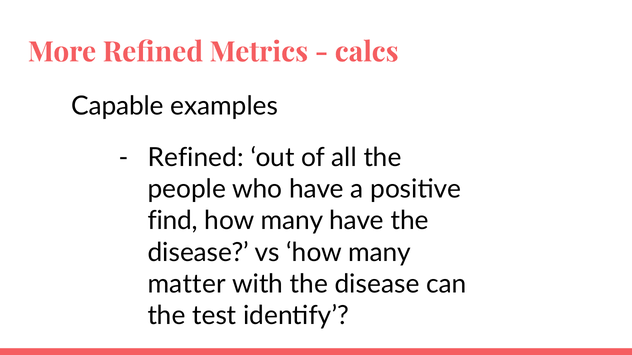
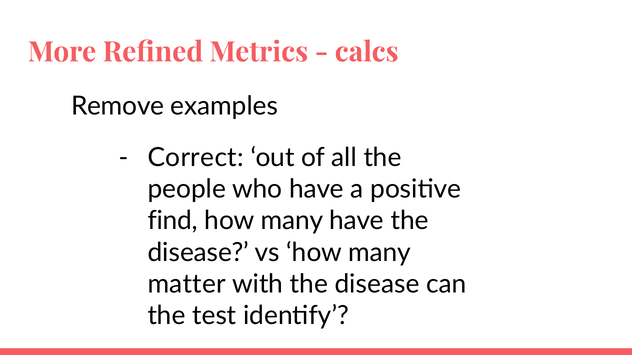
Capable: Capable -> Remove
Refined at (196, 158): Refined -> Correct
